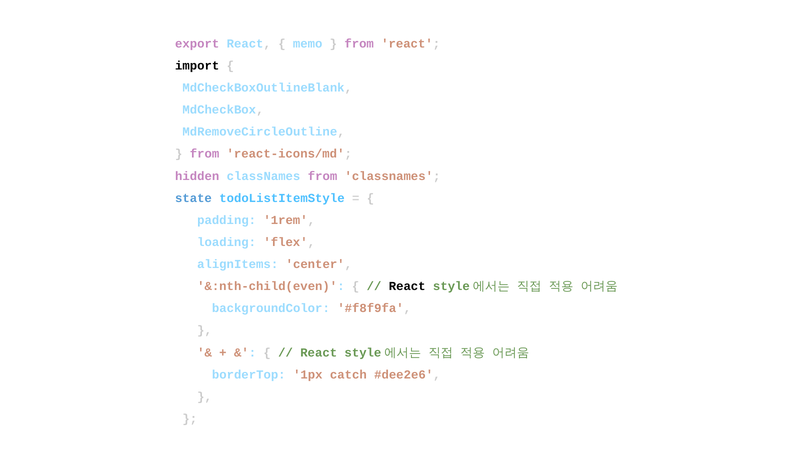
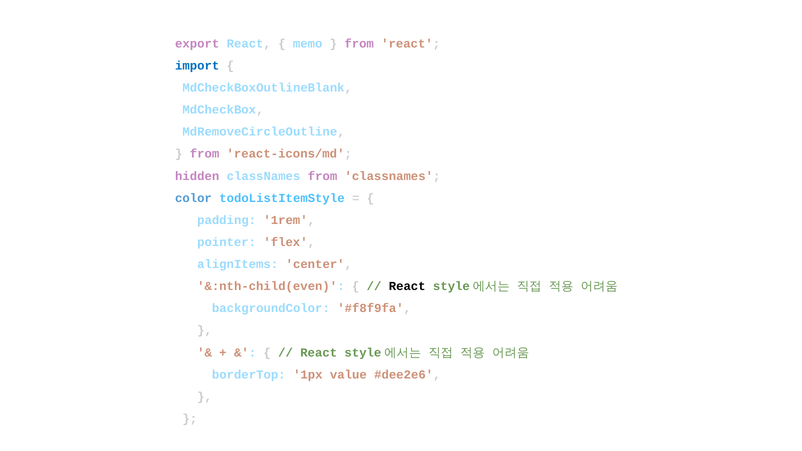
import colour: black -> blue
state: state -> color
loading: loading -> pointer
catch: catch -> value
